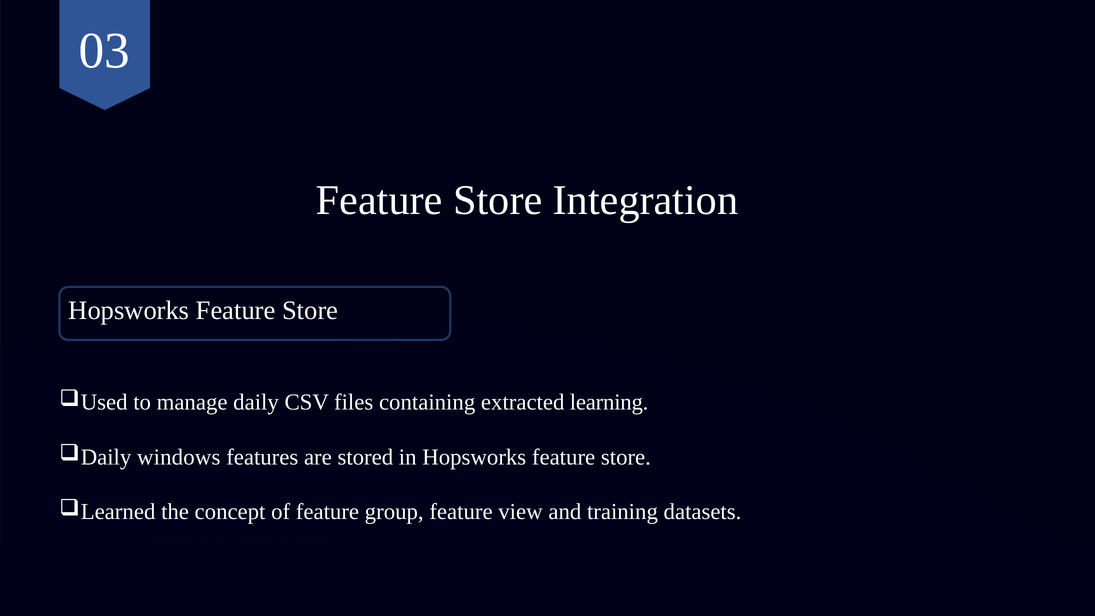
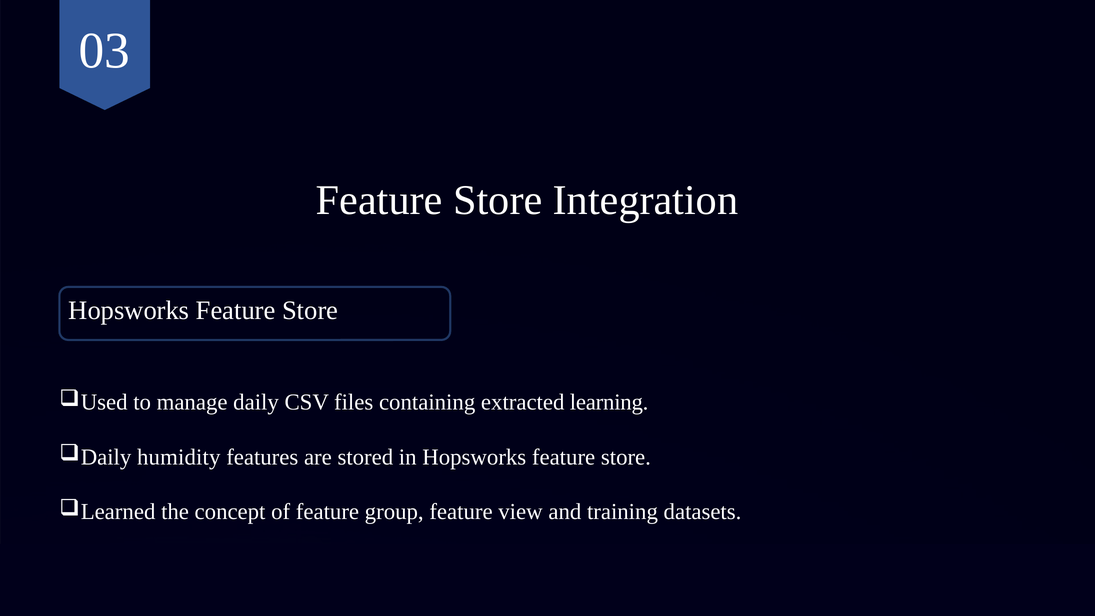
windows: windows -> humidity
